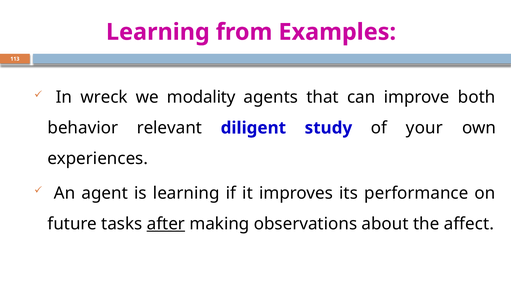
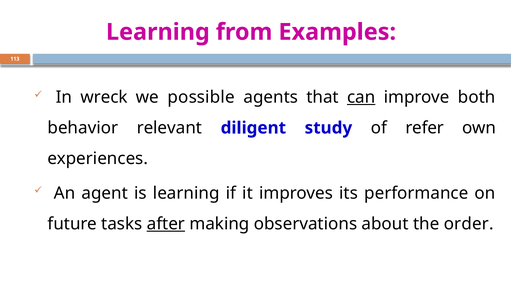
modality: modality -> possible
can underline: none -> present
your: your -> refer
affect: affect -> order
